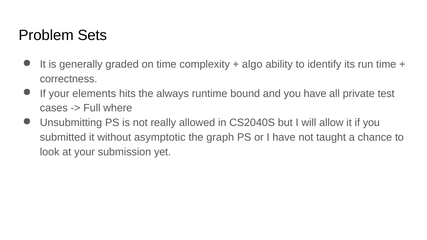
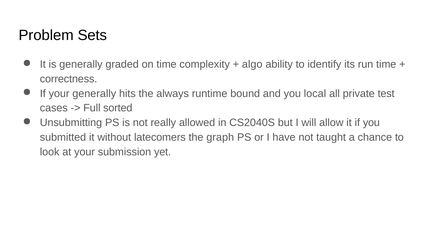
your elements: elements -> generally
you have: have -> local
where: where -> sorted
asymptotic: asymptotic -> latecomers
